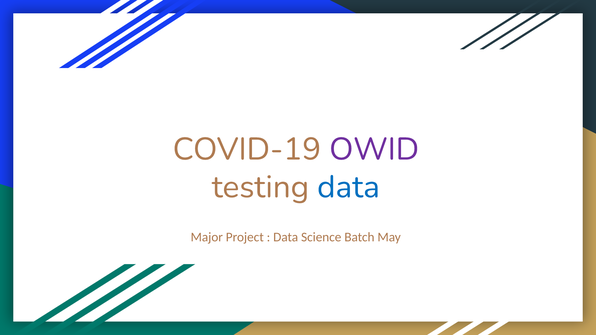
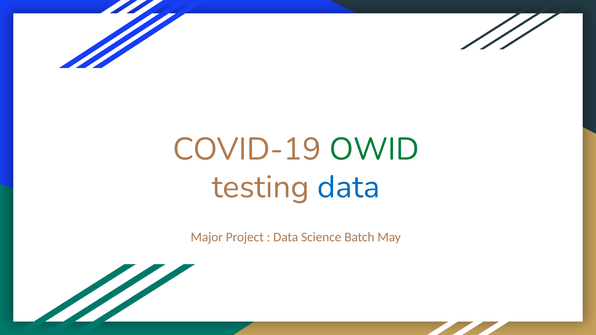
OWID colour: purple -> green
